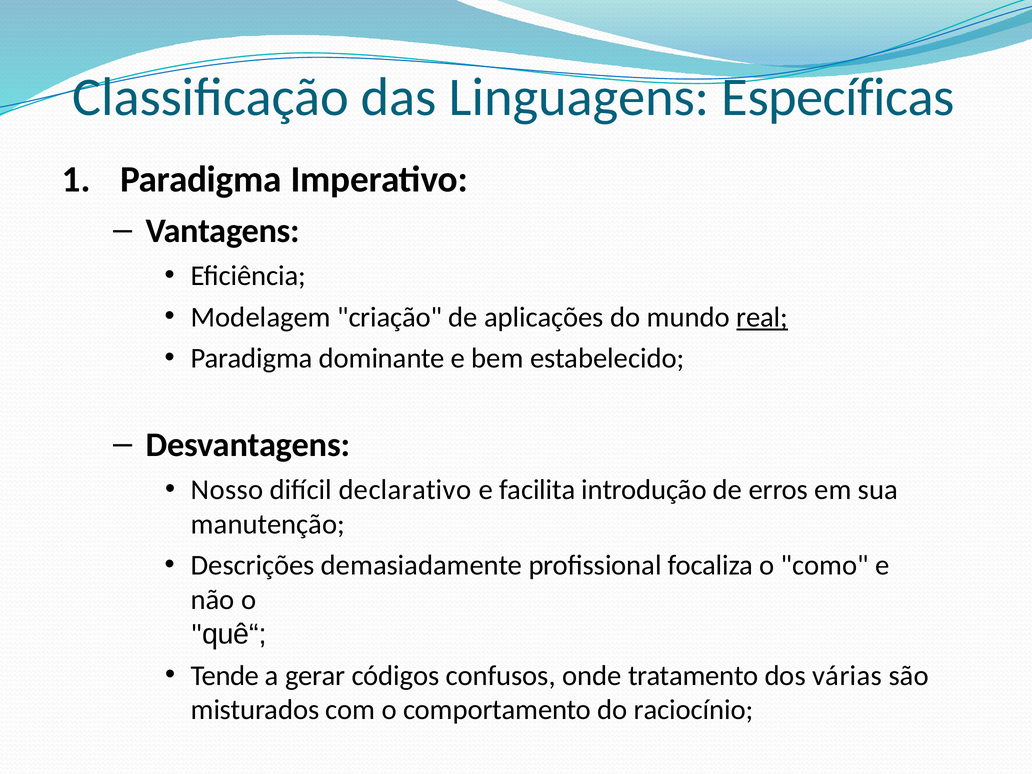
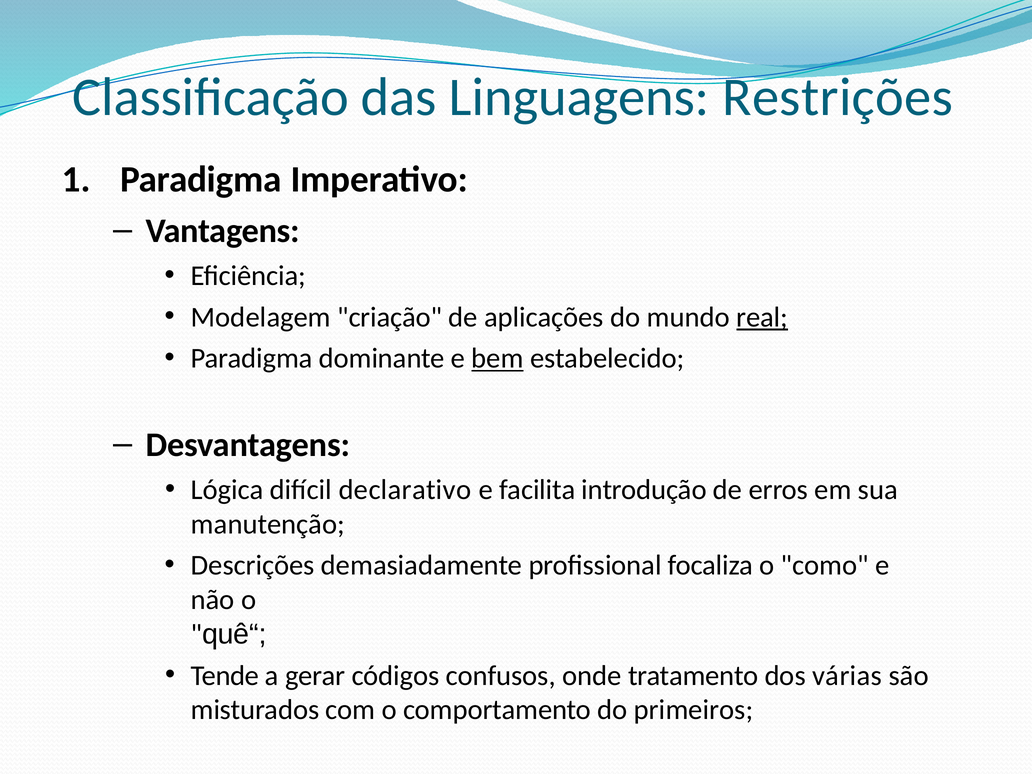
Específicas: Específicas -> Restrições
bem underline: none -> present
Nosso: Nosso -> Lógica
raciocínio: raciocínio -> primeiros
